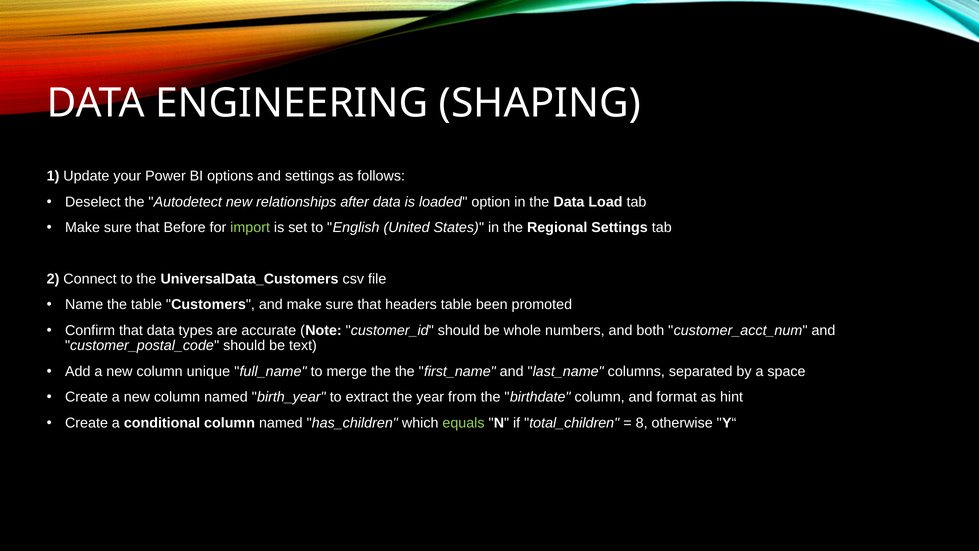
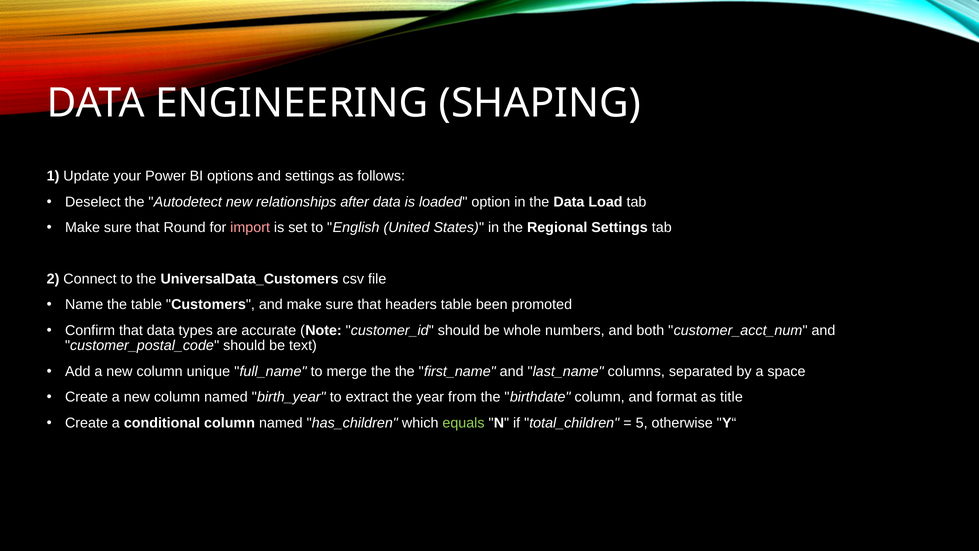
Before: Before -> Round
import colour: light green -> pink
hint: hint -> title
8: 8 -> 5
